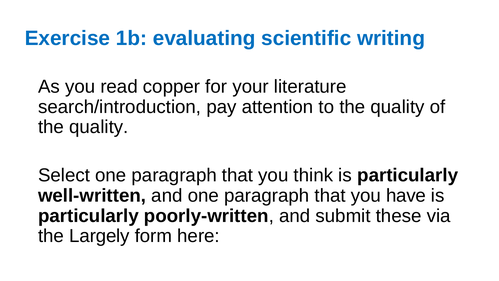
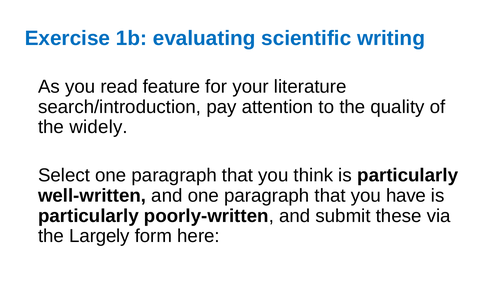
copper: copper -> feature
quality at (99, 127): quality -> widely
